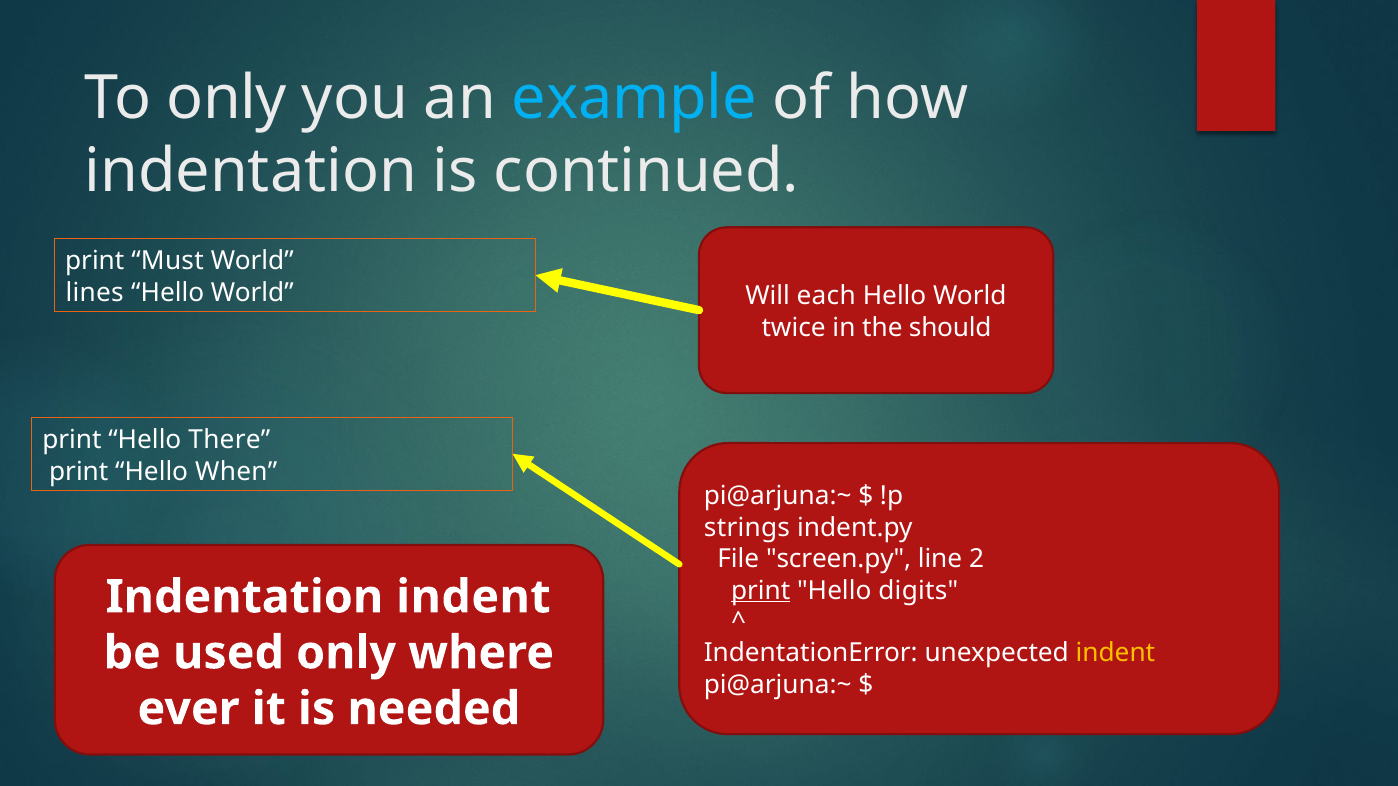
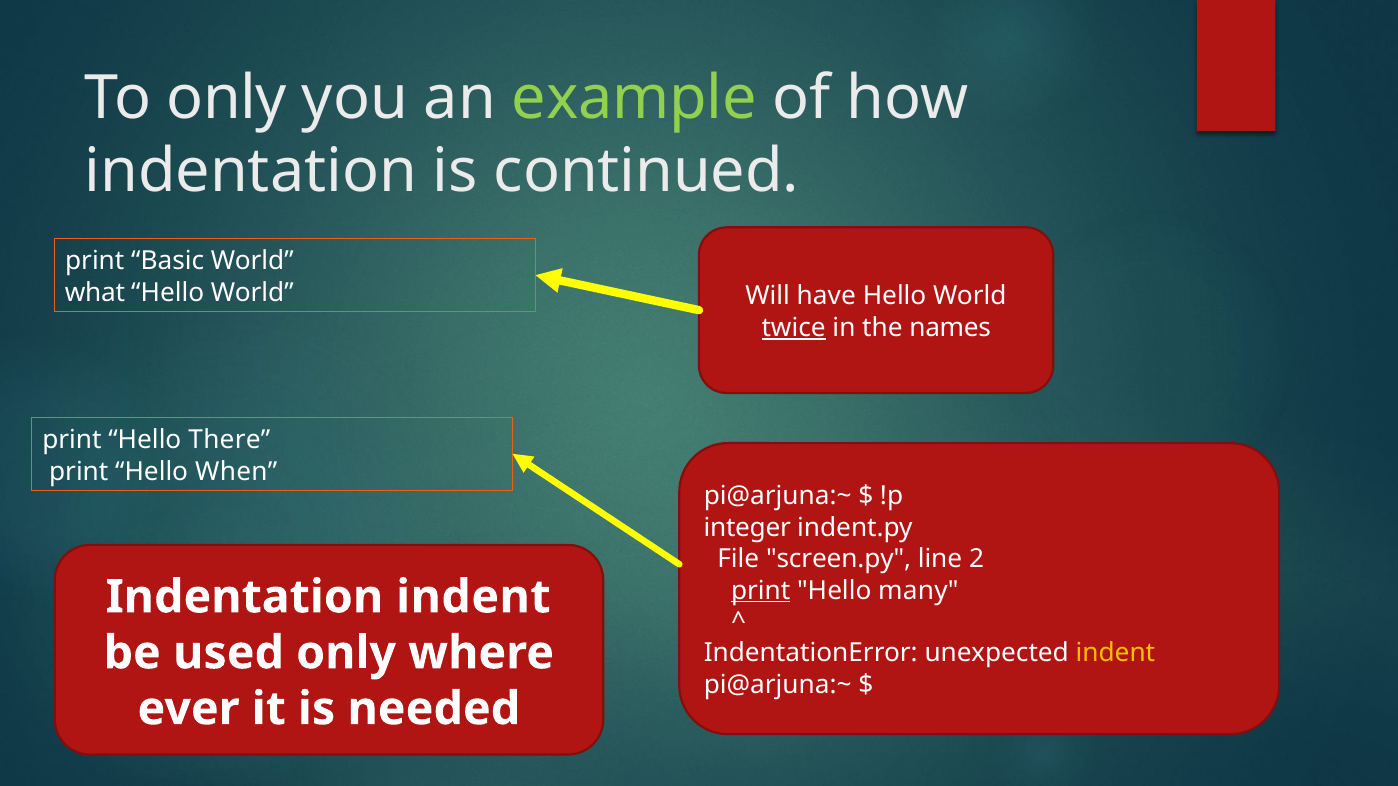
example colour: light blue -> light green
Must: Must -> Basic
lines: lines -> what
each: each -> have
twice underline: none -> present
should: should -> names
strings: strings -> integer
digits: digits -> many
